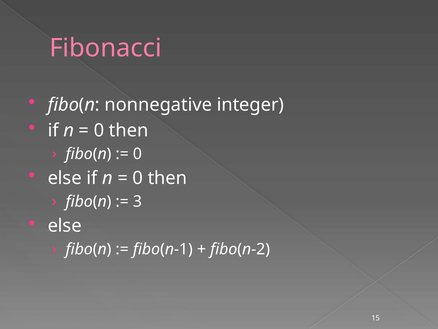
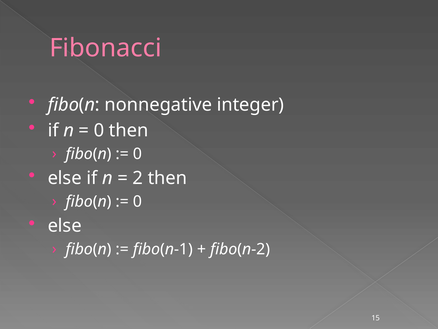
0 at (138, 178): 0 -> 2
3 at (137, 201): 3 -> 0
